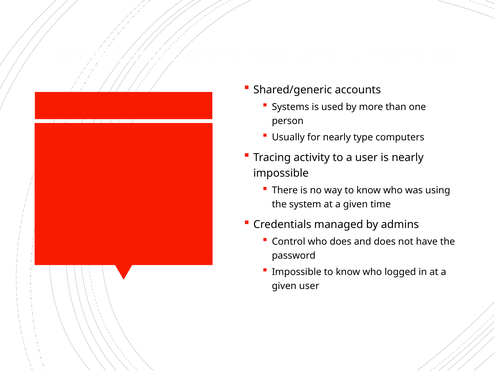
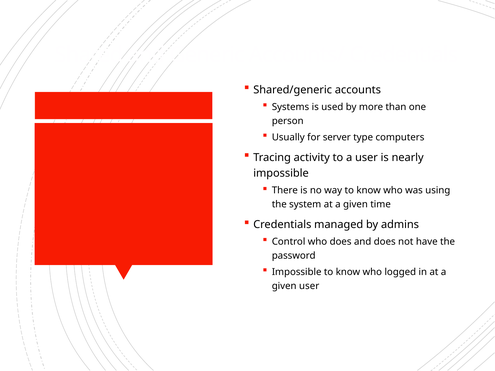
for nearly: nearly -> server
